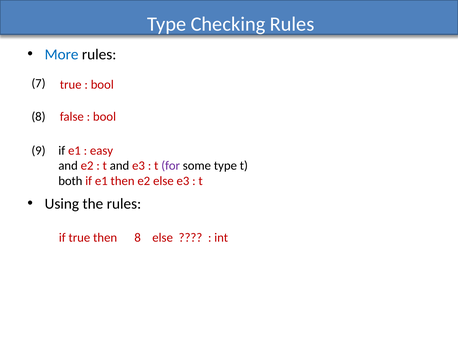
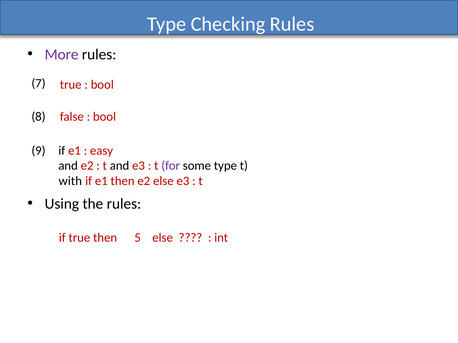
More colour: blue -> purple
both: both -> with
then 8: 8 -> 5
